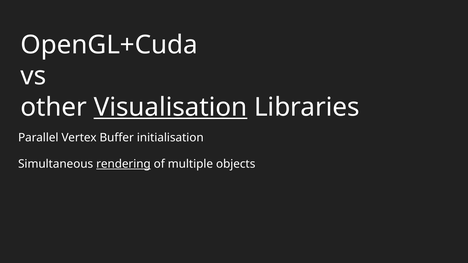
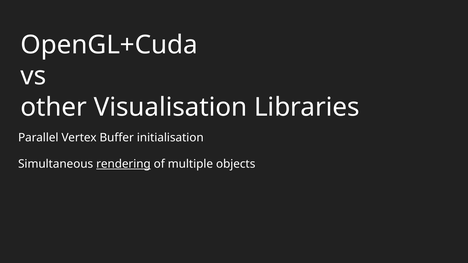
Visualisation underline: present -> none
